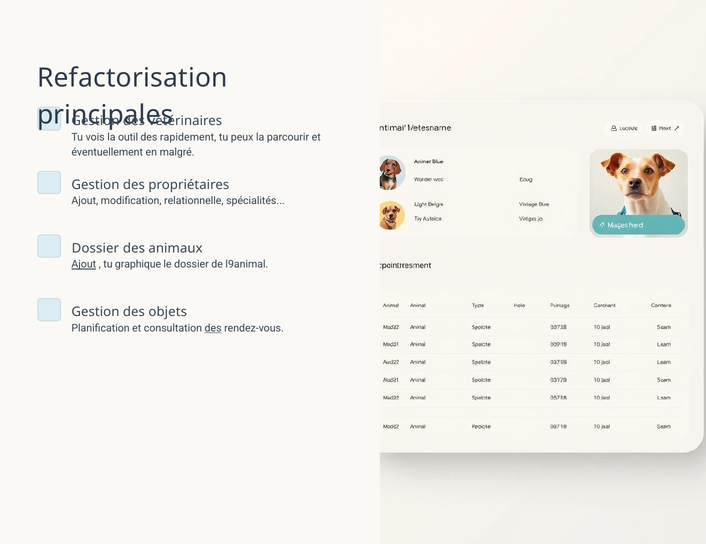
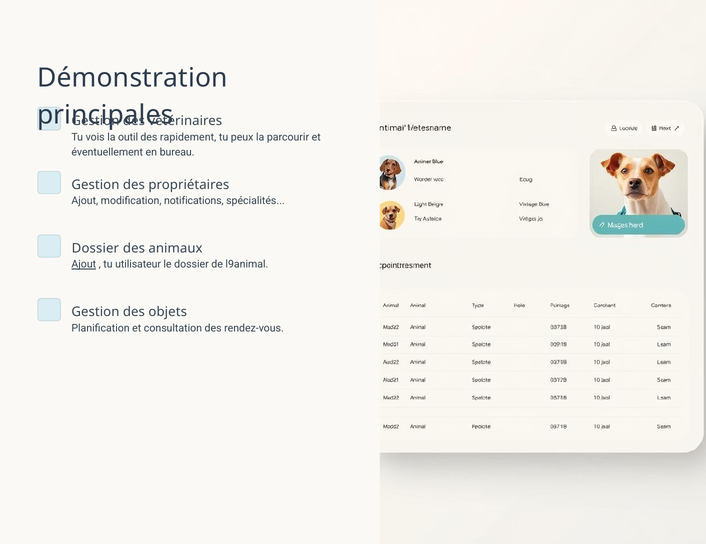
Refactorisation: Refactorisation -> Démonstration
malgré: malgré -> bureau
relationnelle: relationnelle -> notifications
graphique: graphique -> utilisateur
des at (213, 328) underline: present -> none
